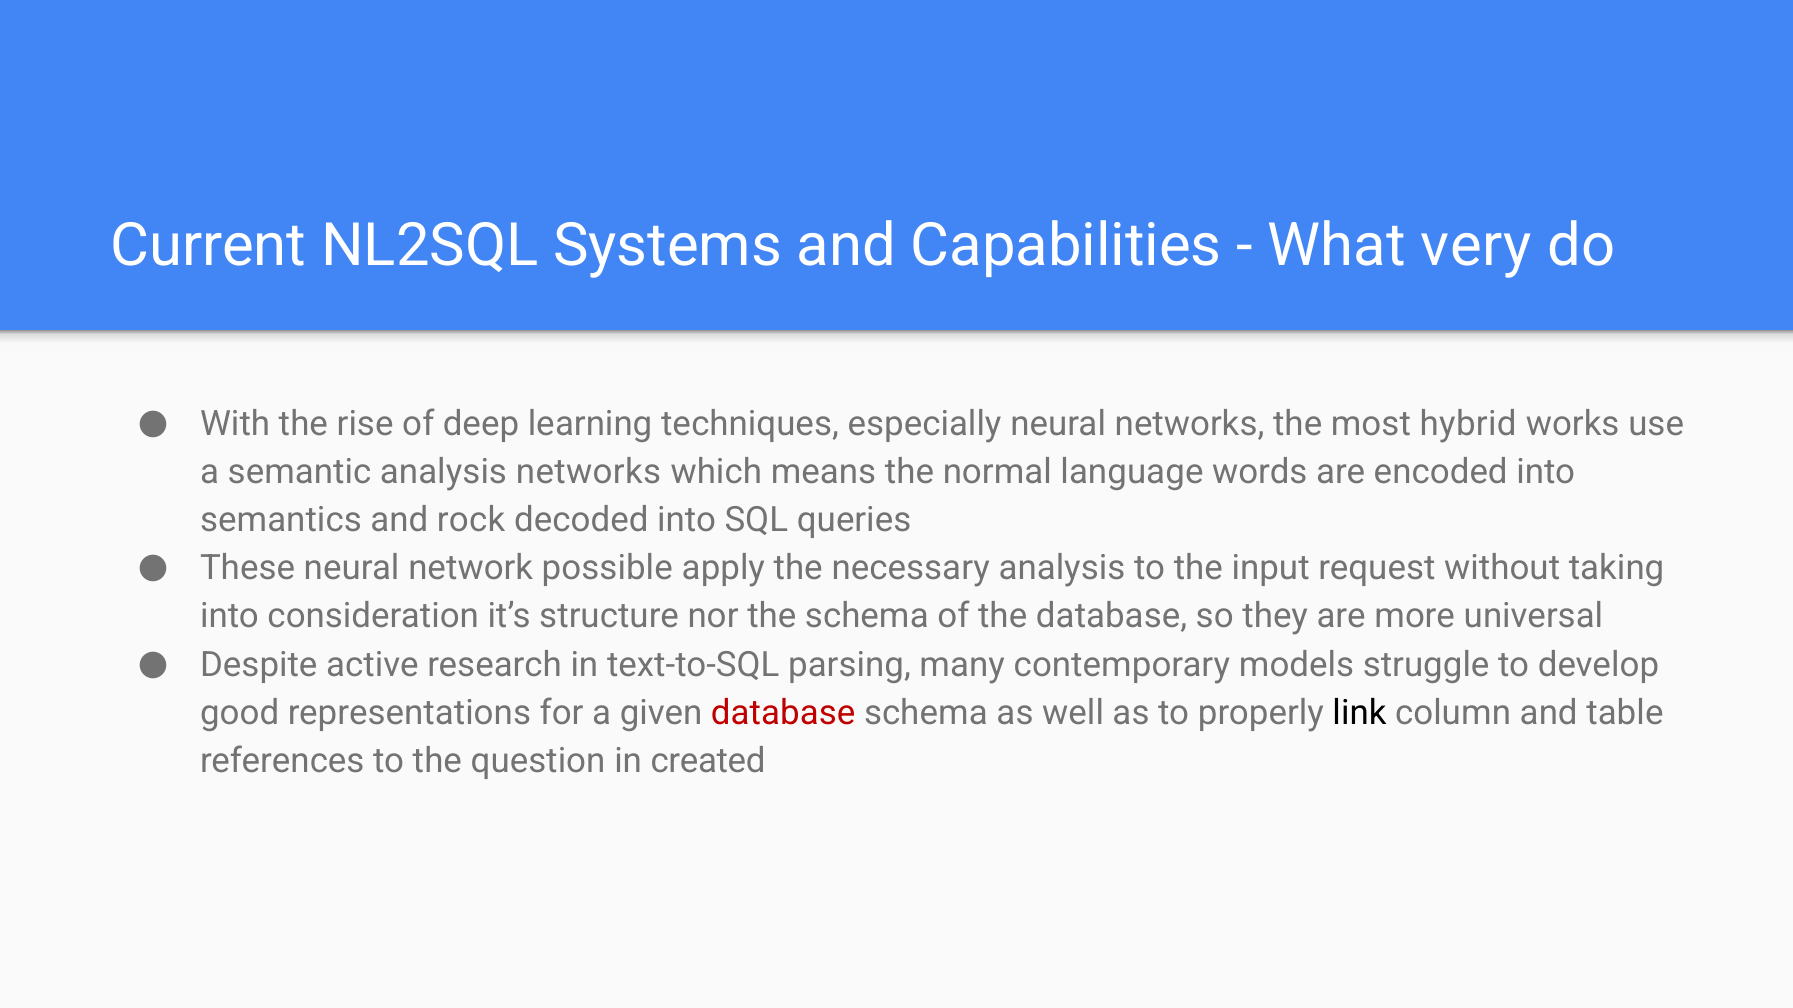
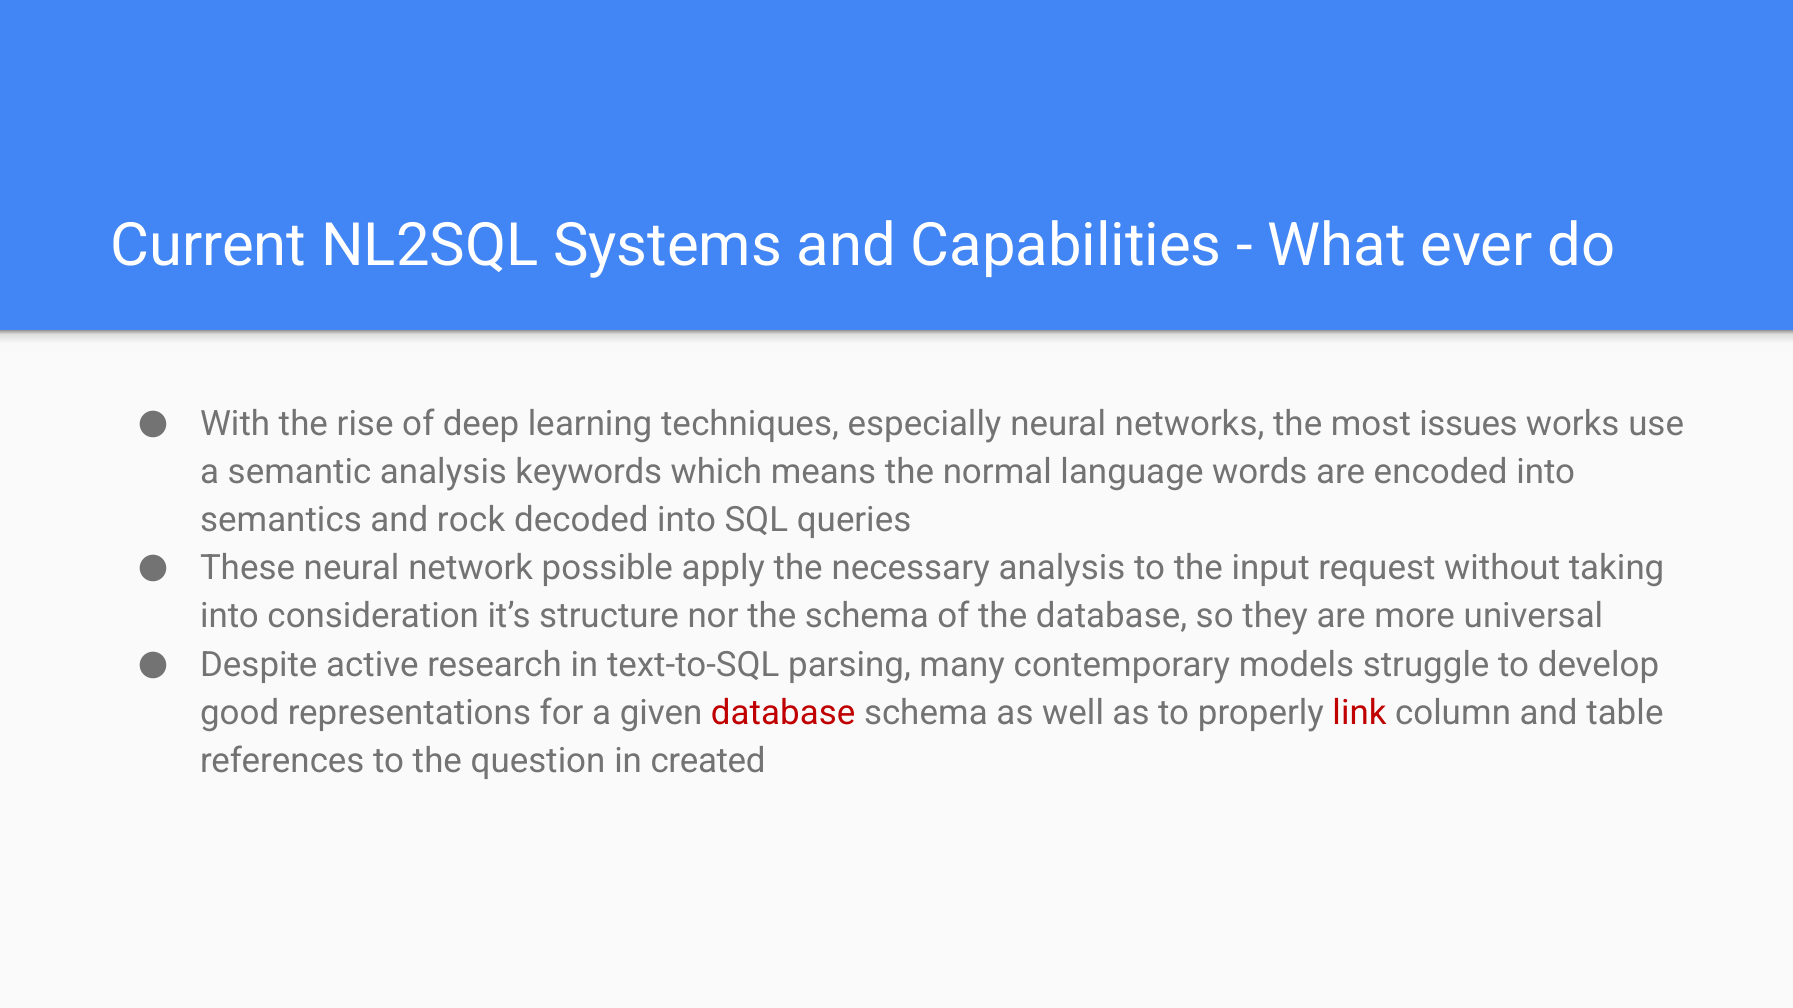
very: very -> ever
hybrid: hybrid -> issues
analysis networks: networks -> keywords
link colour: black -> red
